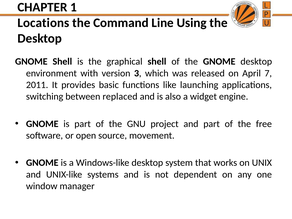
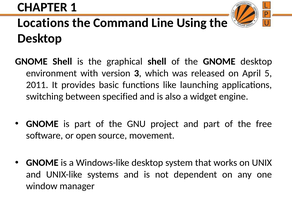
7: 7 -> 5
replaced: replaced -> specified
